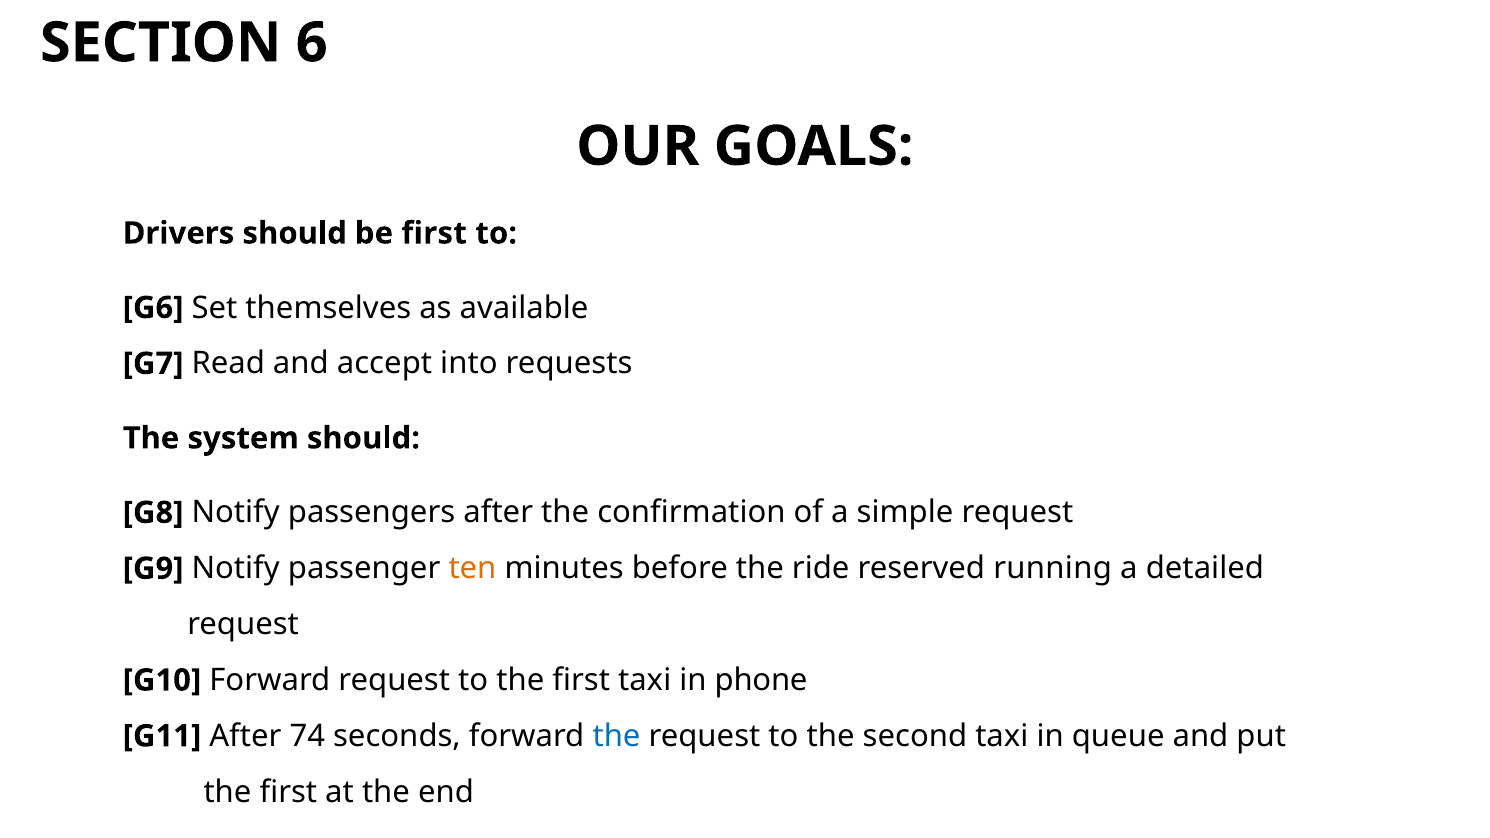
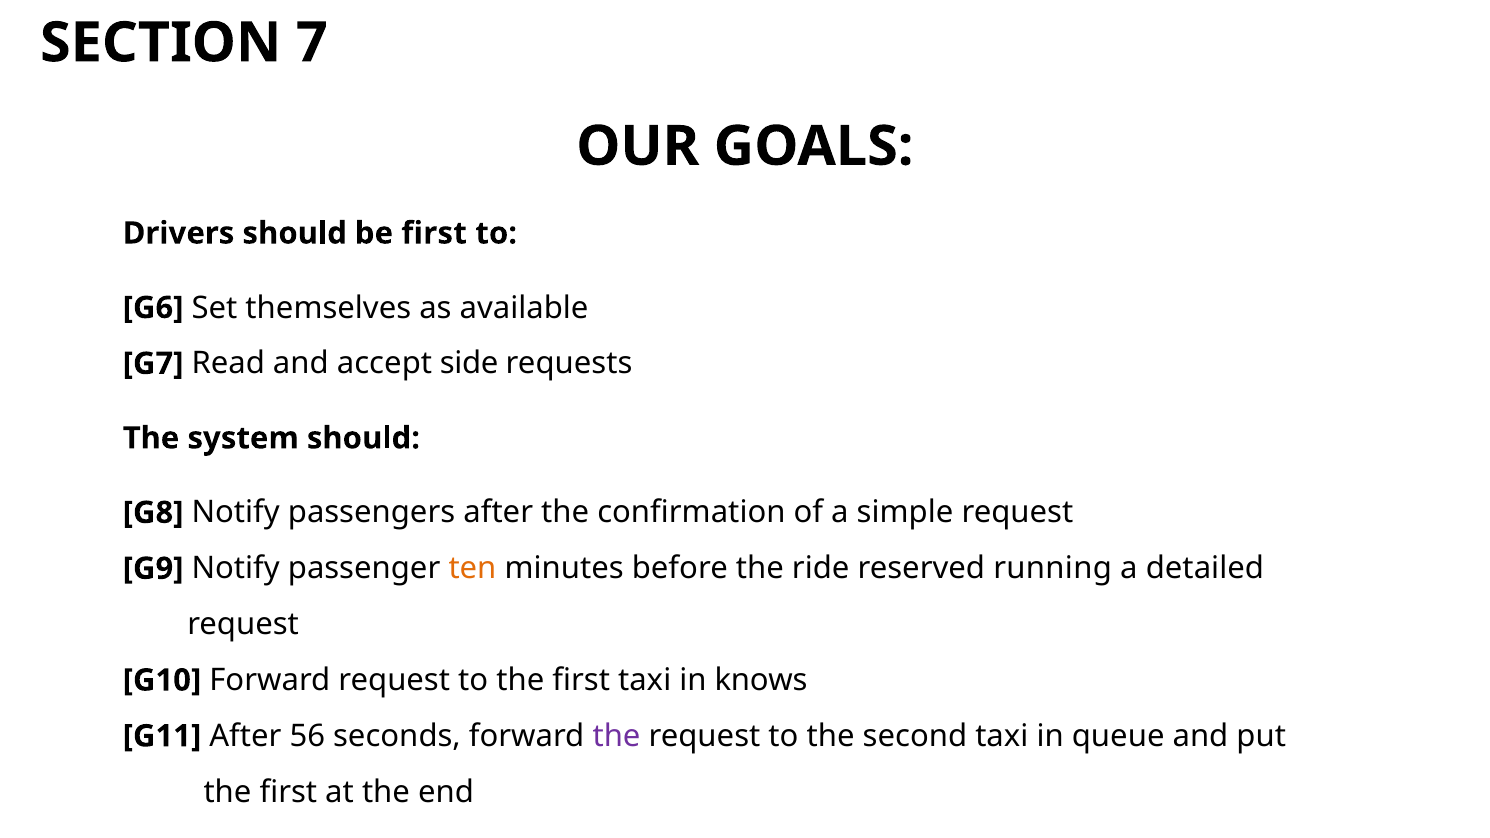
6: 6 -> 7
into: into -> side
phone: phone -> knows
74: 74 -> 56
the at (617, 736) colour: blue -> purple
